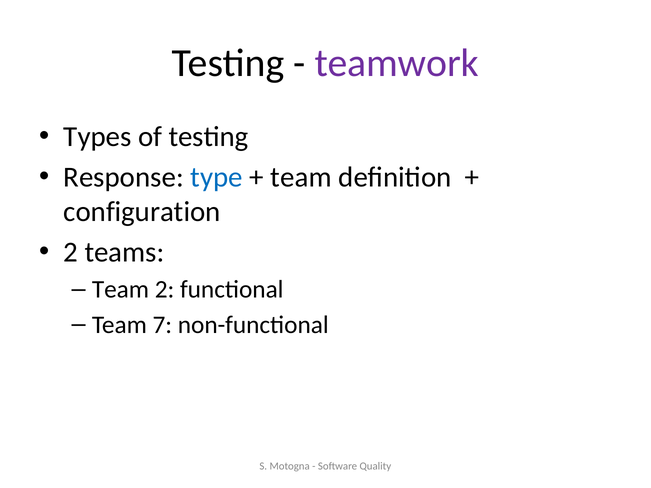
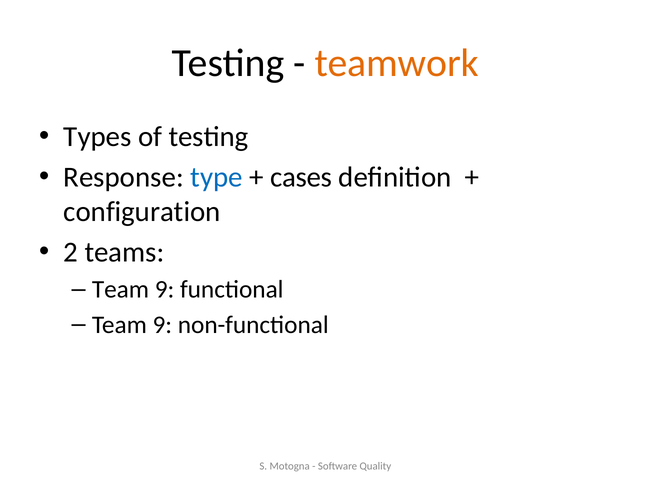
teamwork colour: purple -> orange
team at (301, 177): team -> cases
2 at (165, 290): 2 -> 9
7 at (162, 325): 7 -> 9
